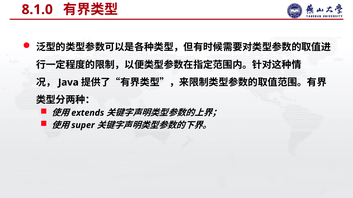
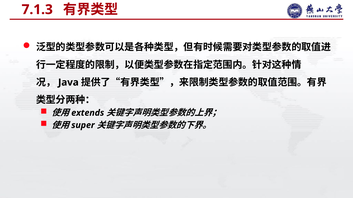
8.1.0: 8.1.0 -> 7.1.3
